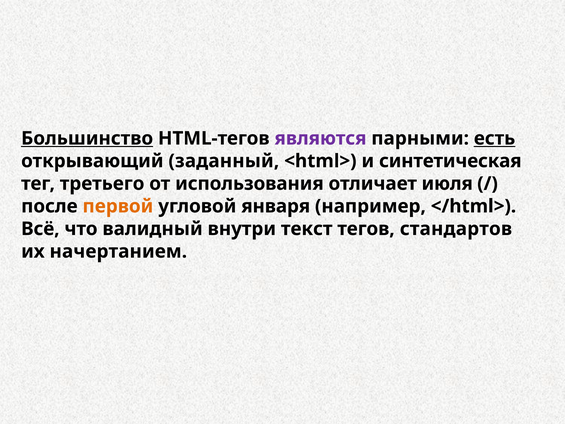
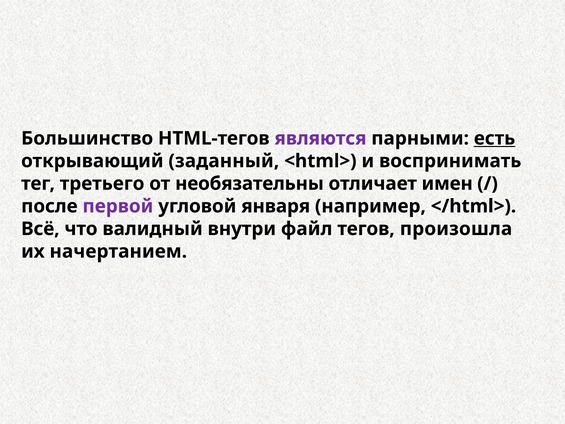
Большинство underline: present -> none
синтетическая: синтетическая -> воспринимать
использования: использования -> необязательны
июля: июля -> имен
первой colour: orange -> purple
текст: текст -> файл
стандартов: стандартов -> произошла
